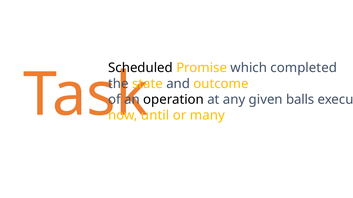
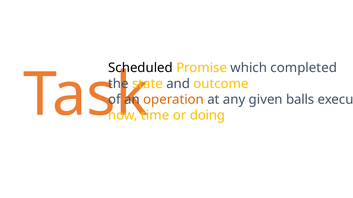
operation colour: black -> orange
until: until -> time
many: many -> doing
